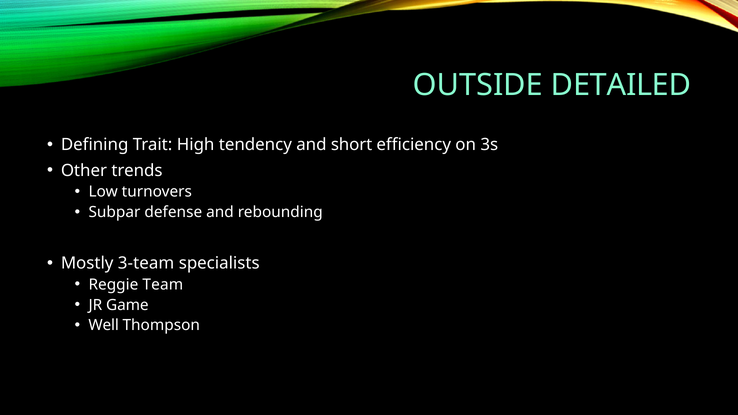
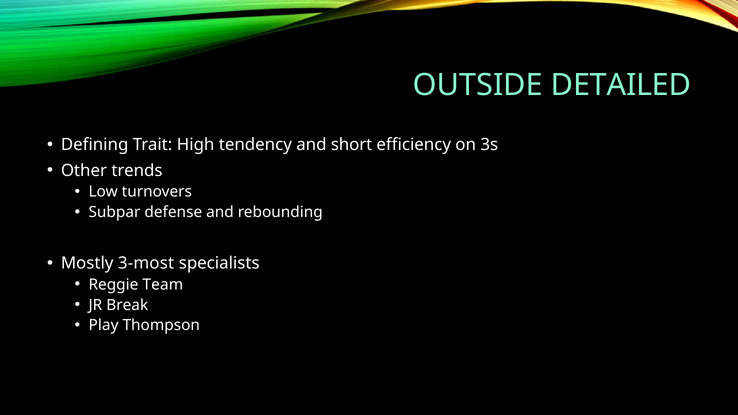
3-team: 3-team -> 3-most
Game: Game -> Break
Well: Well -> Play
